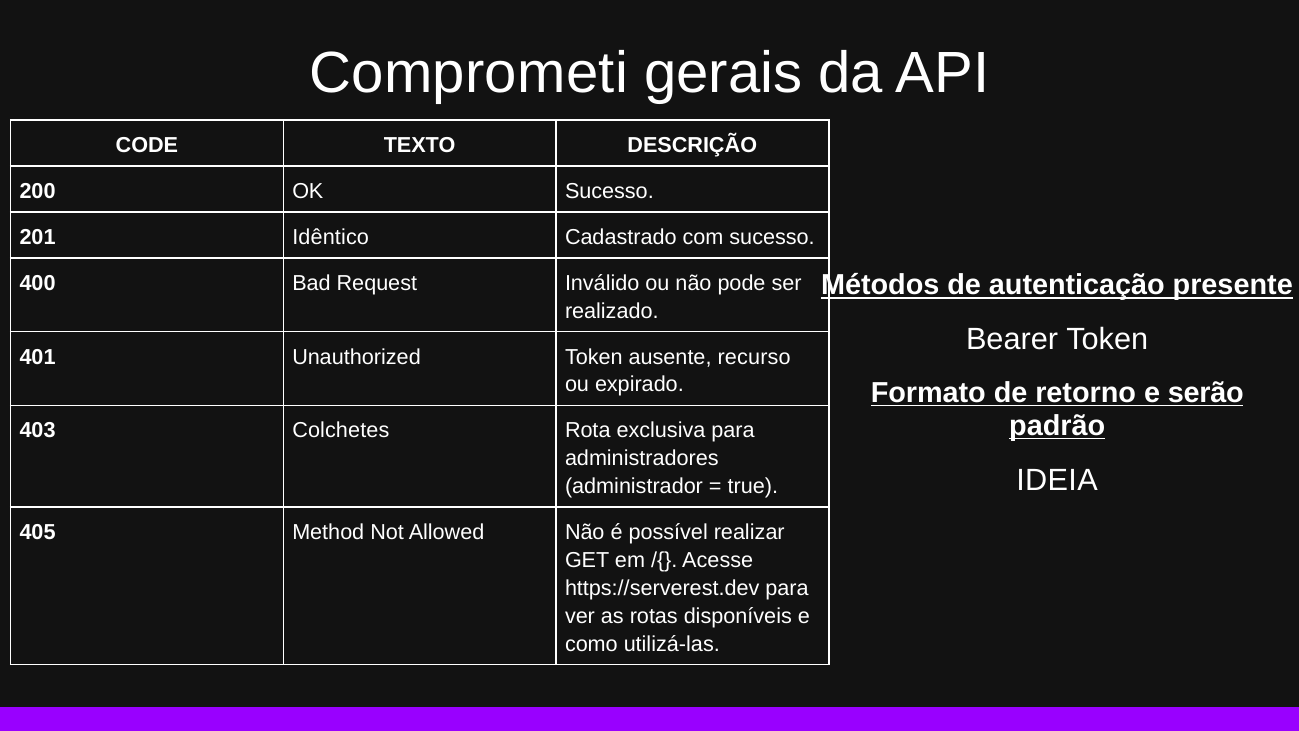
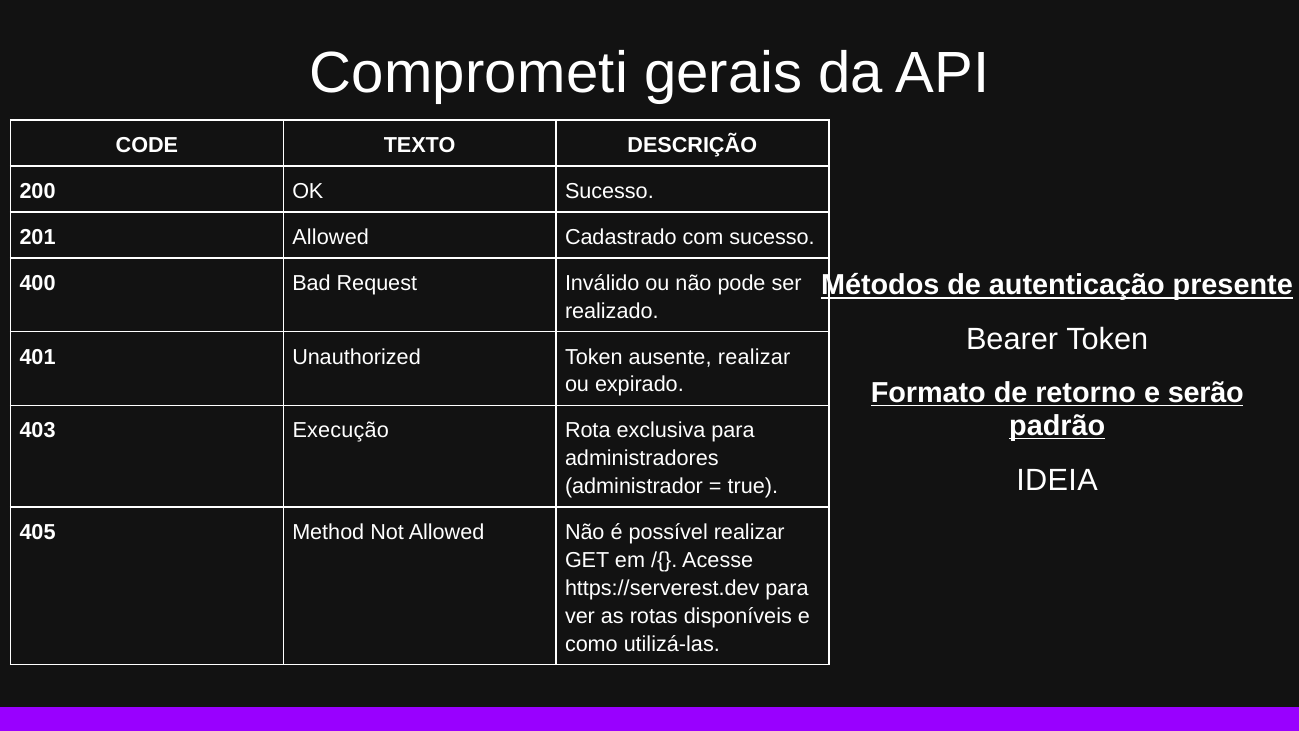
201 Idêntico: Idêntico -> Allowed
ausente recurso: recurso -> realizar
Colchetes: Colchetes -> Execução
